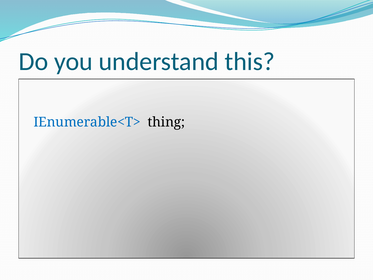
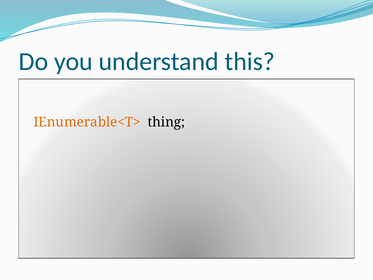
IEnumerable<T> colour: blue -> orange
